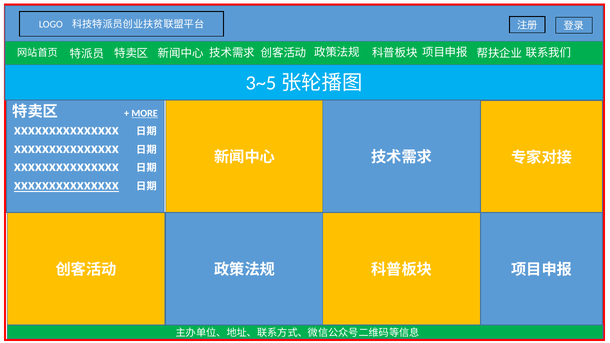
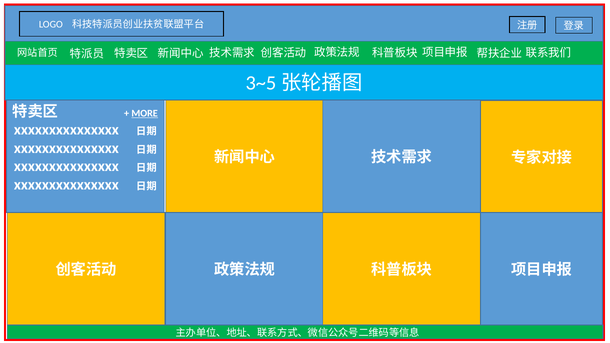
xxxxxxxxxxxxxxx at (66, 185) underline: present -> none
